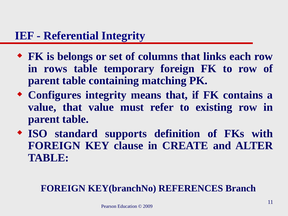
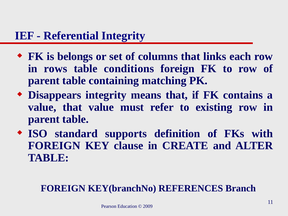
temporary: temporary -> conditions
Configures: Configures -> Disappears
